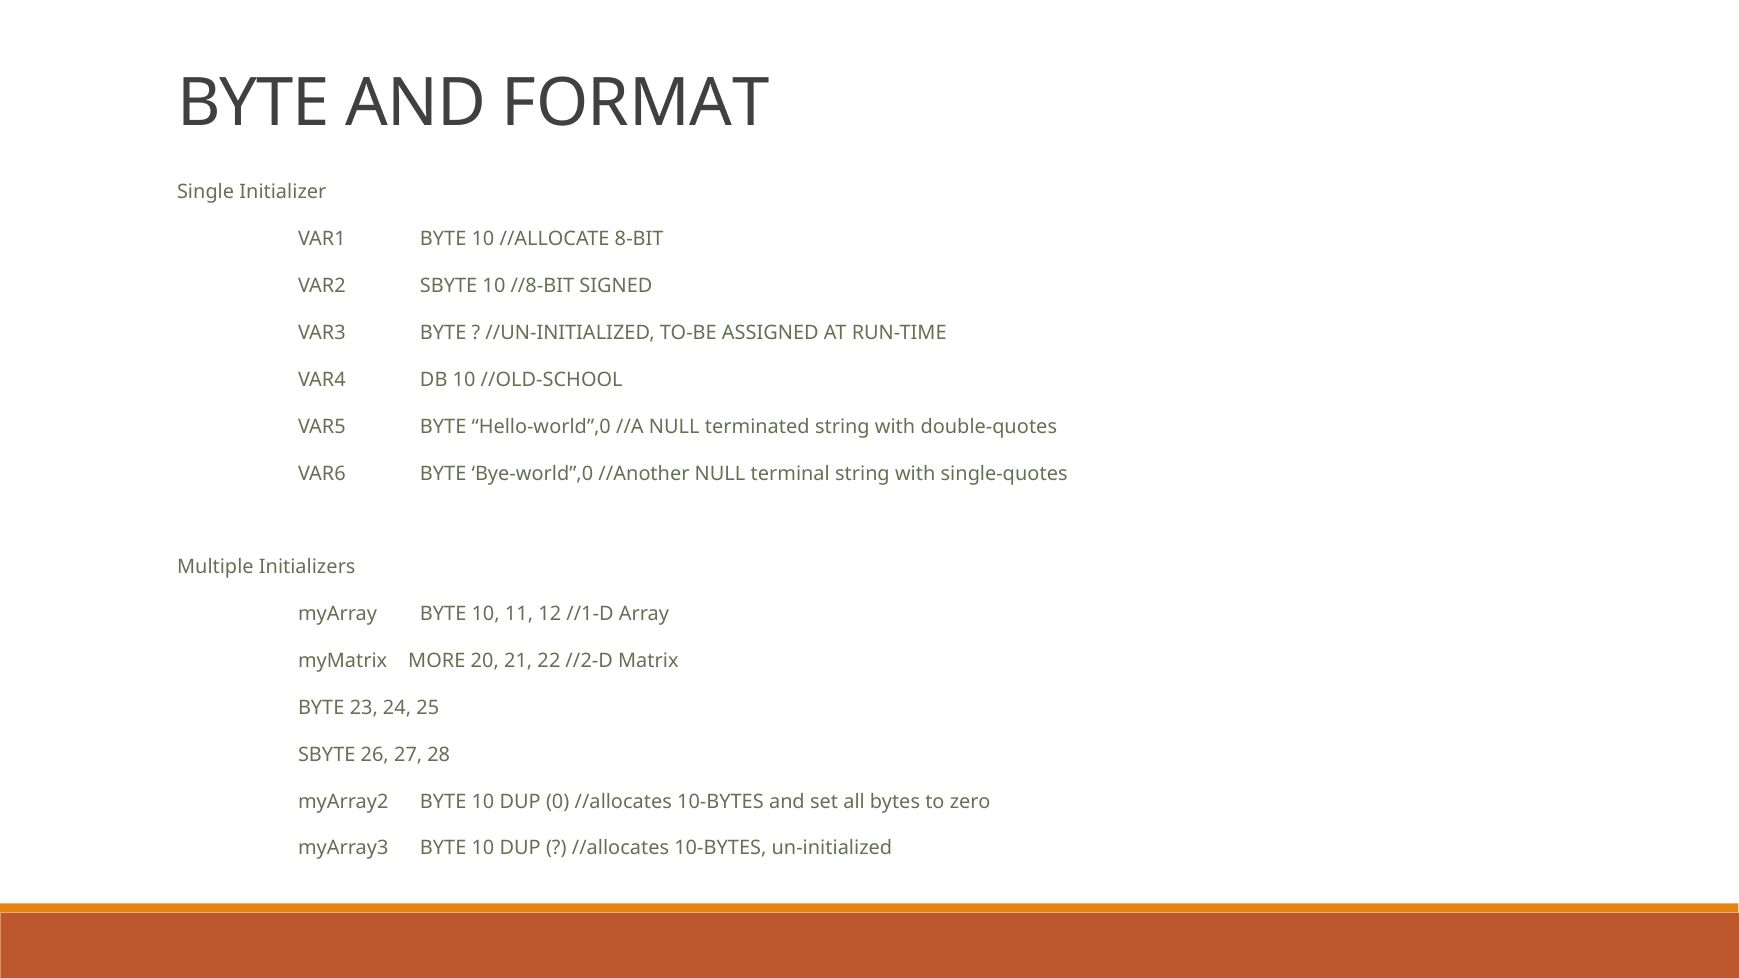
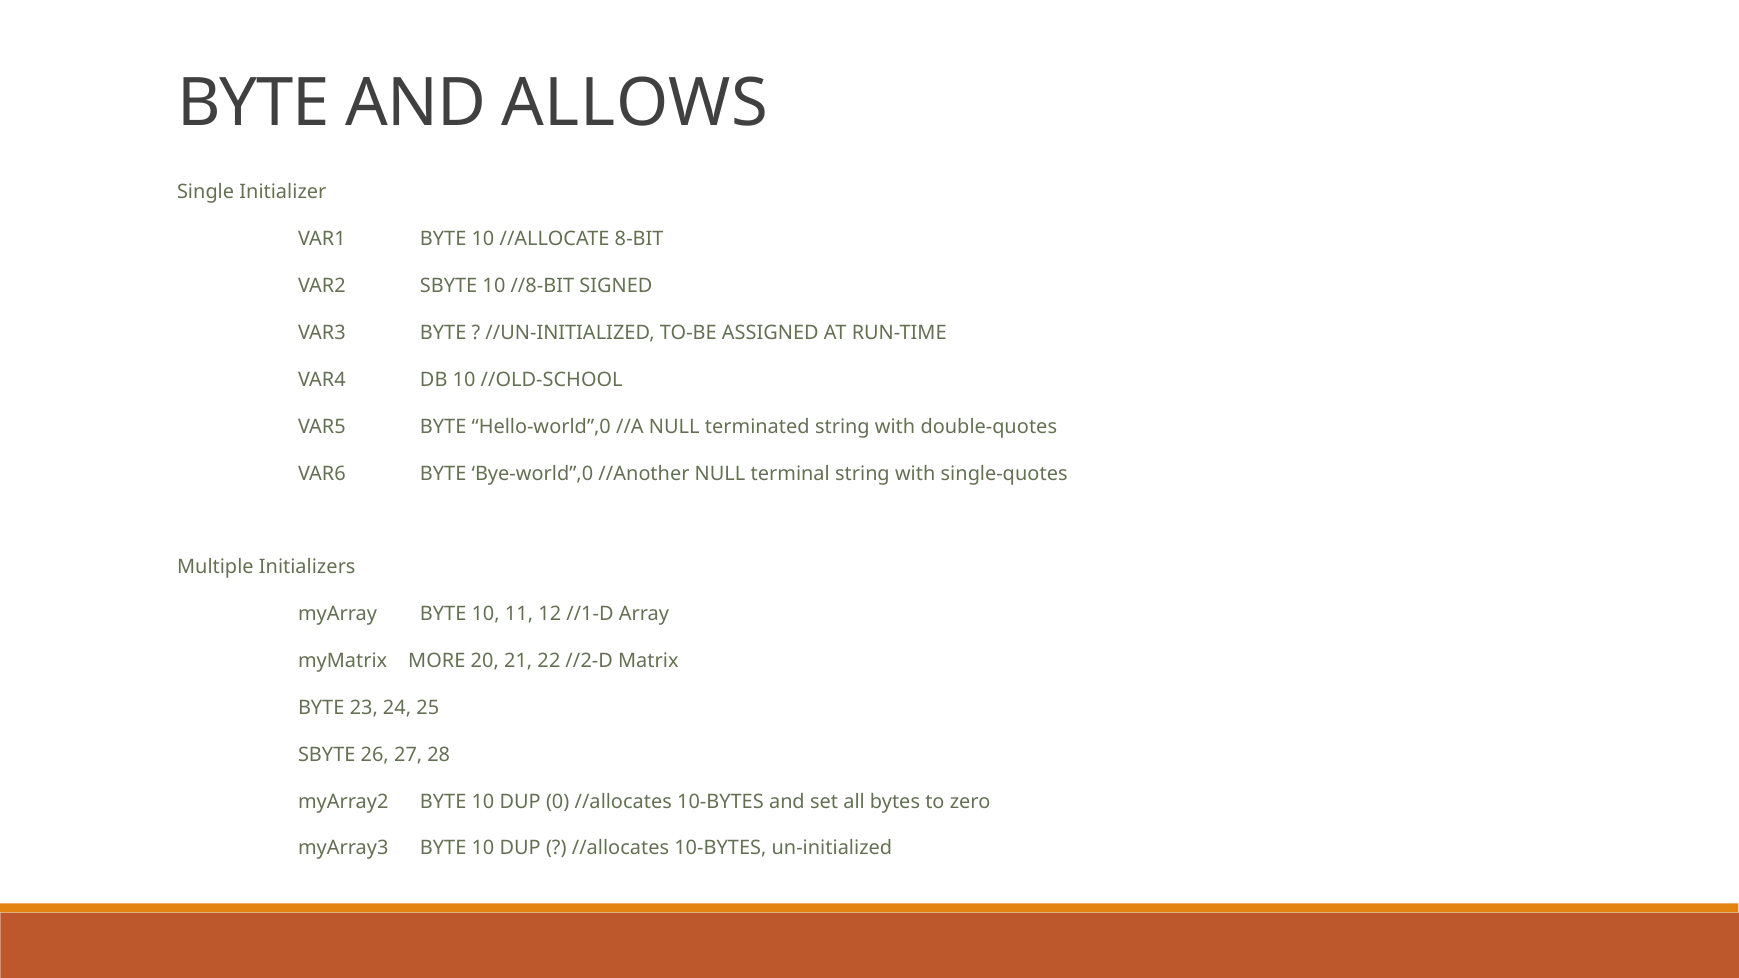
FORMAT: FORMAT -> ALLOWS
